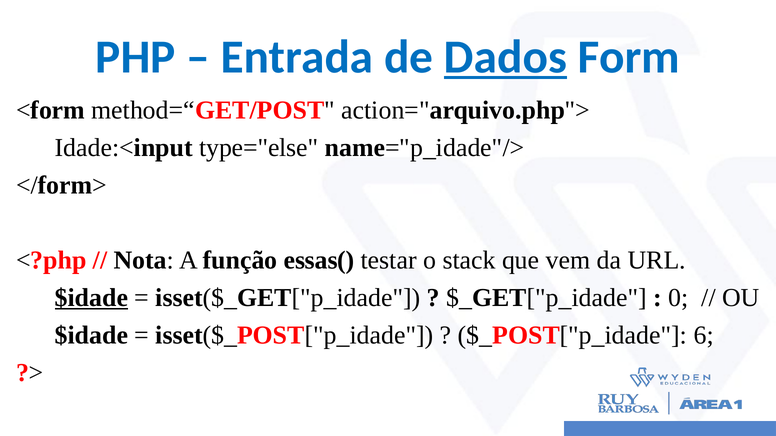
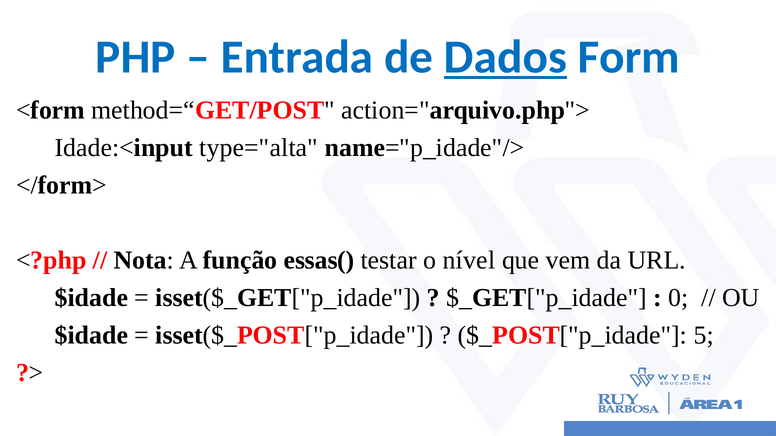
type="else: type="else -> type="alta
stack: stack -> nível
$idade at (91, 298) underline: present -> none
6: 6 -> 5
